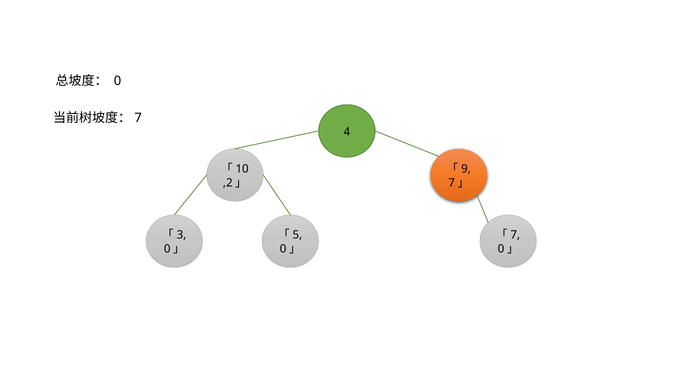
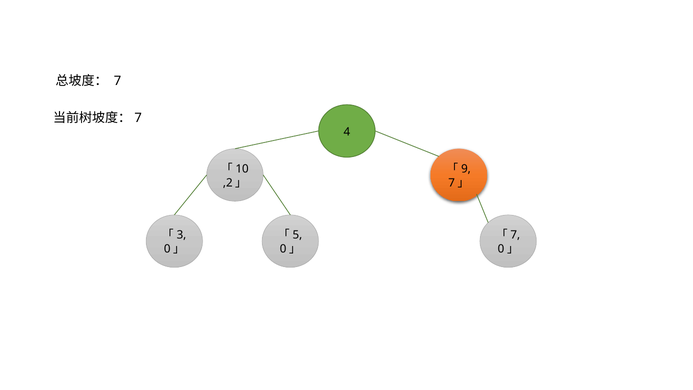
0: 0 -> 7
